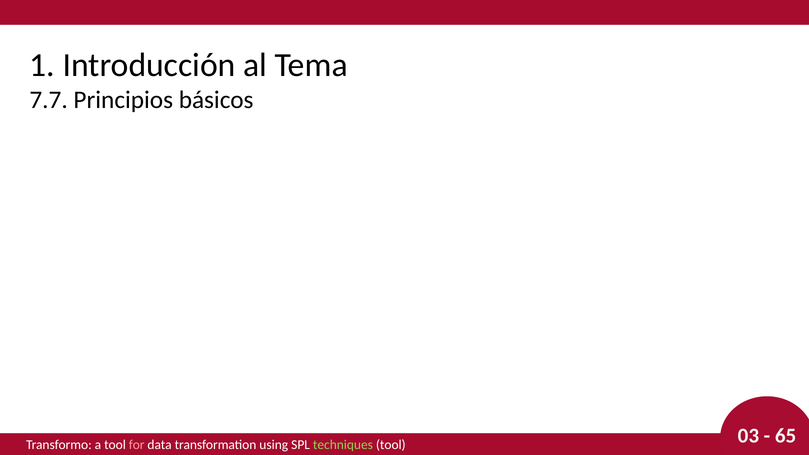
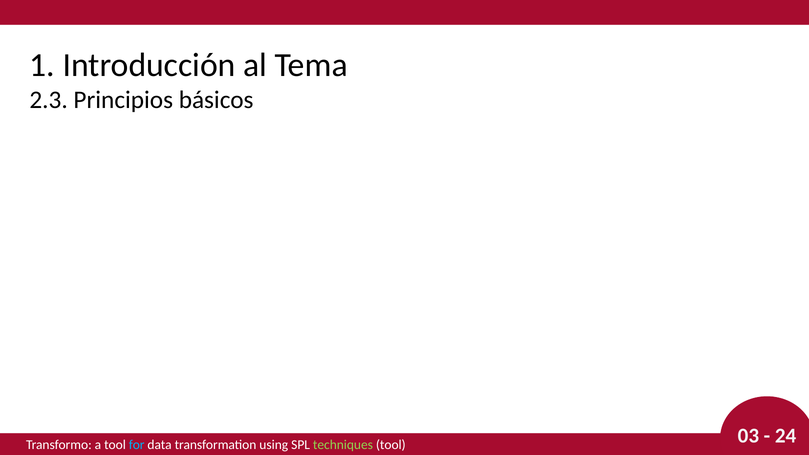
7.7: 7.7 -> 2.3
for colour: pink -> light blue
65: 65 -> 24
